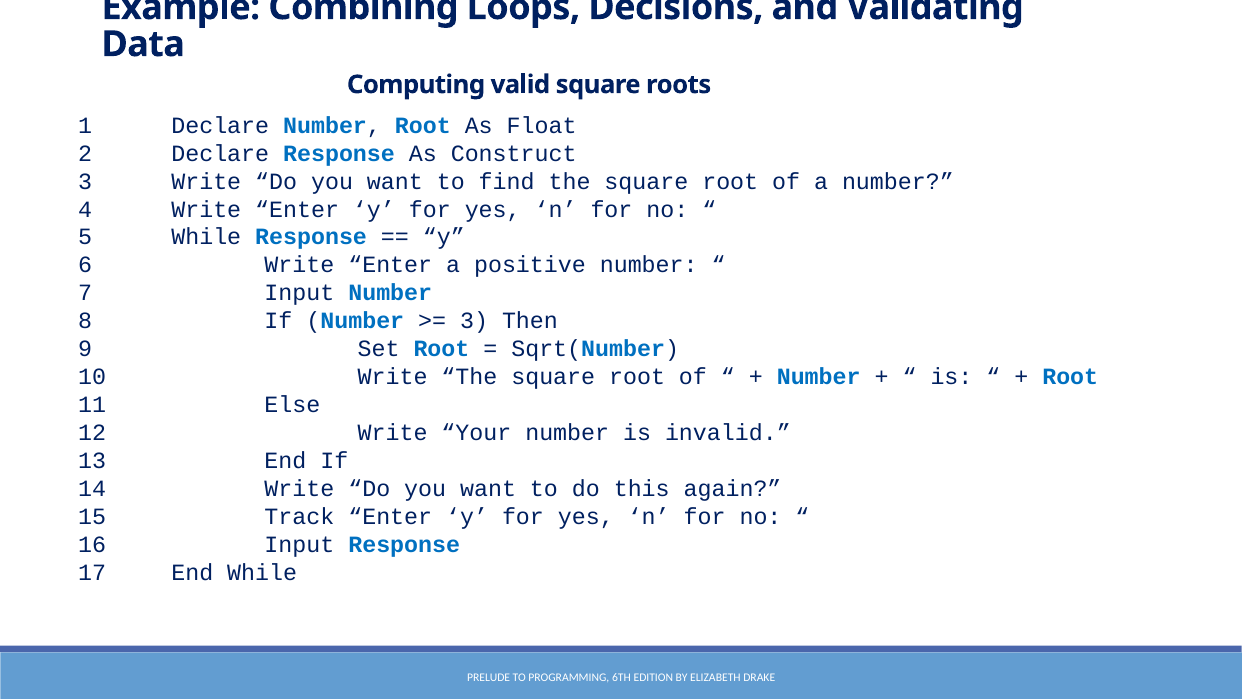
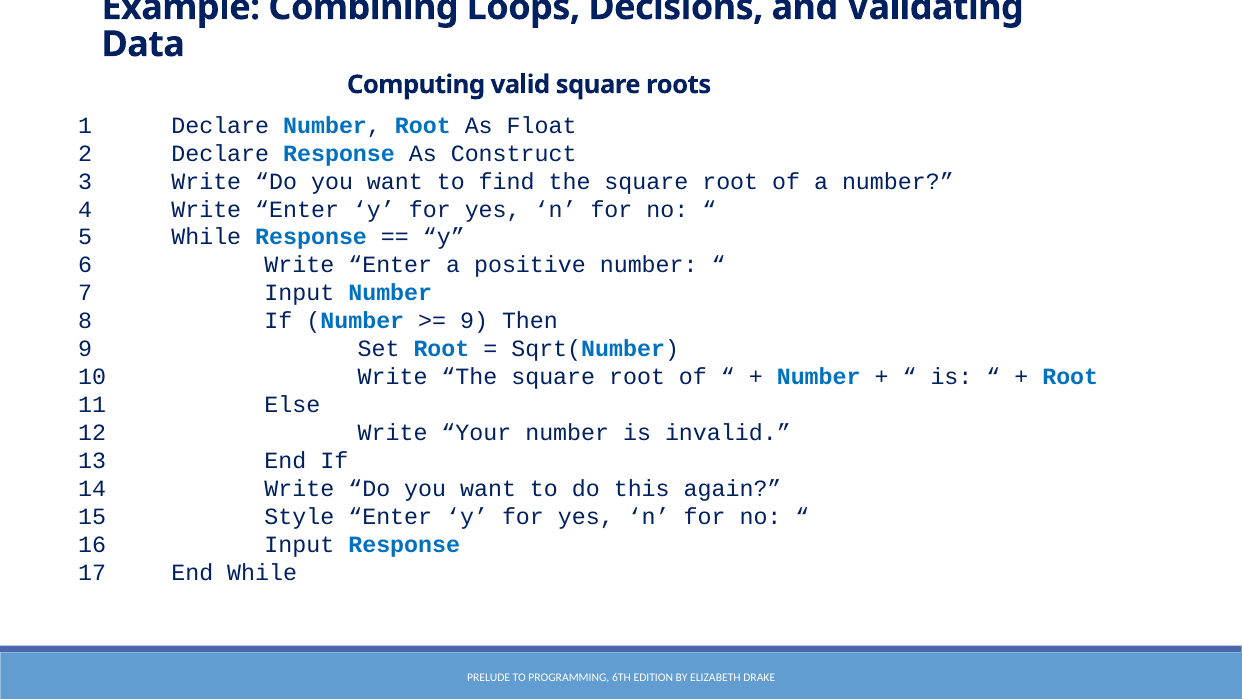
3 at (474, 321): 3 -> 9
Track: Track -> Style
